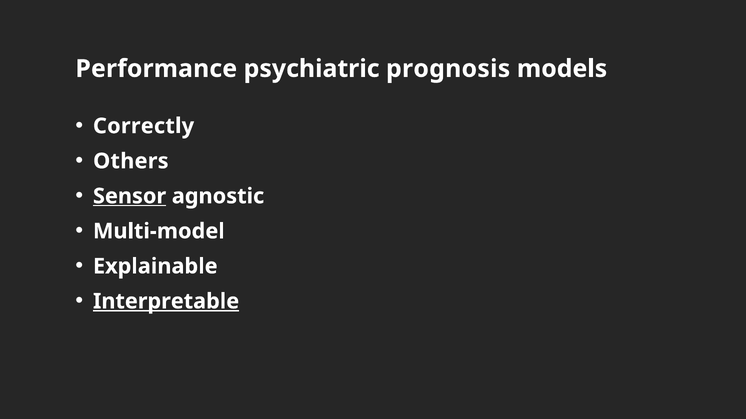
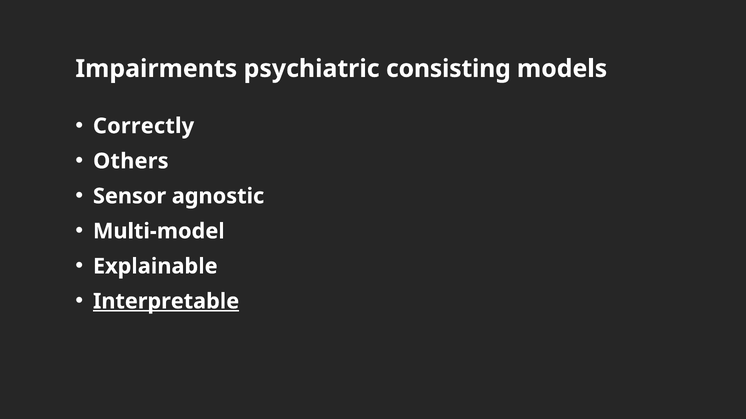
Performance: Performance -> Impairments
prognosis: prognosis -> consisting
Sensor underline: present -> none
